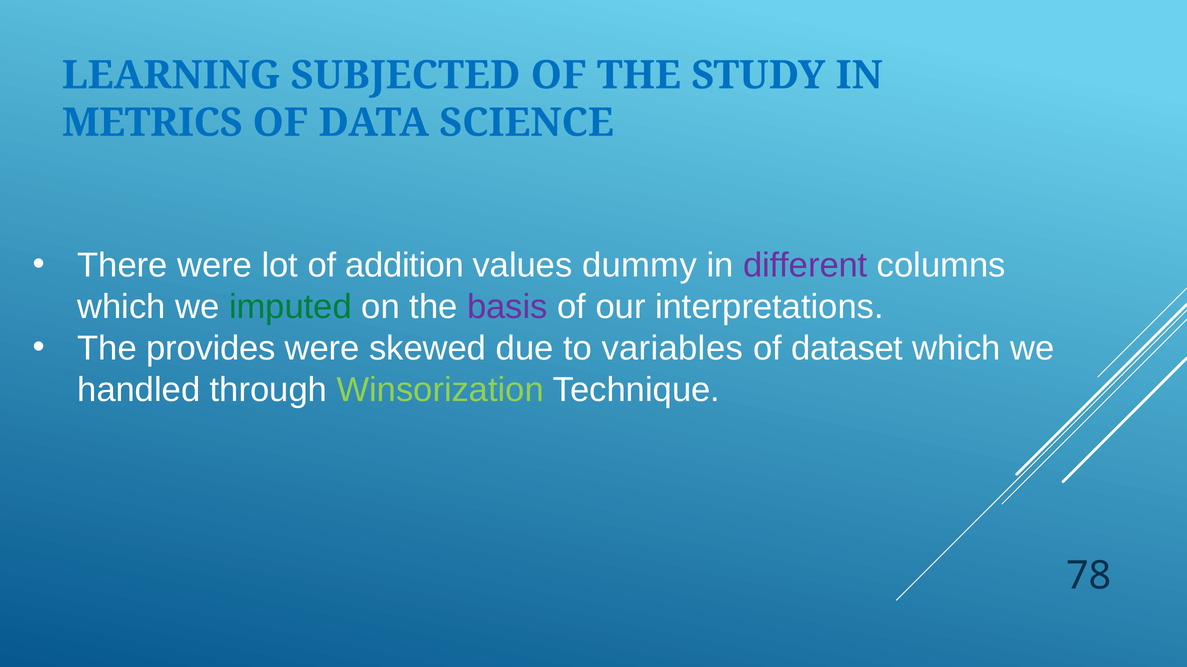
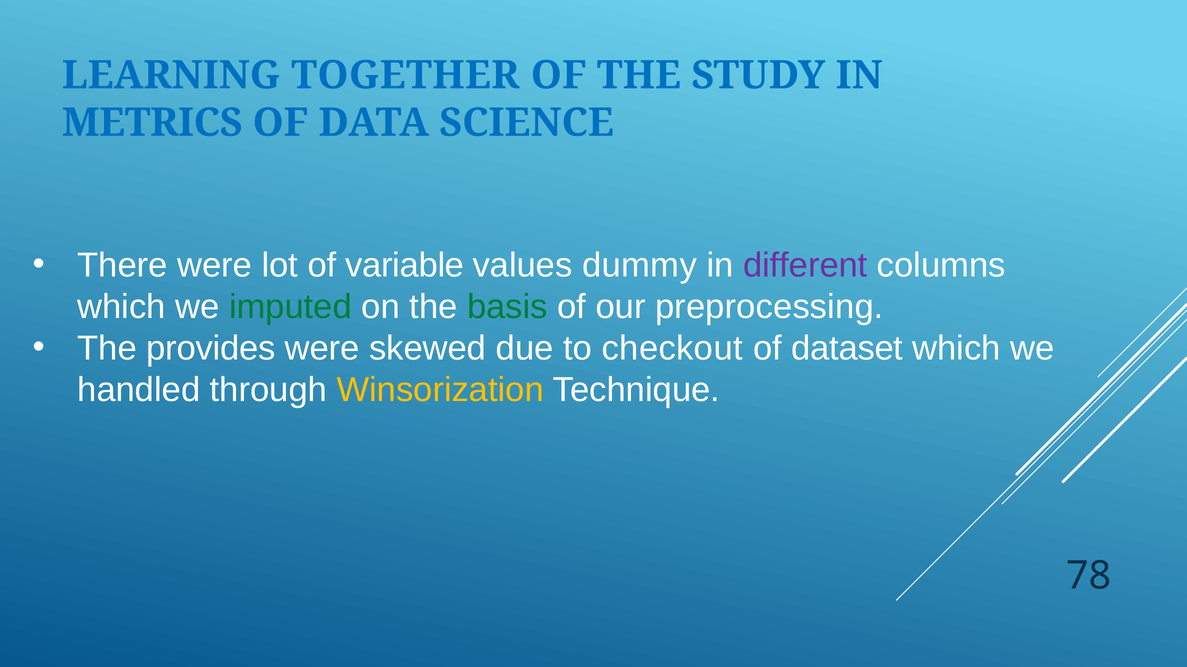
SUBJECTED: SUBJECTED -> TOGETHER
addition: addition -> variable
basis colour: purple -> green
interpretations: interpretations -> preprocessing
variables: variables -> checkout
Winsorization colour: light green -> yellow
